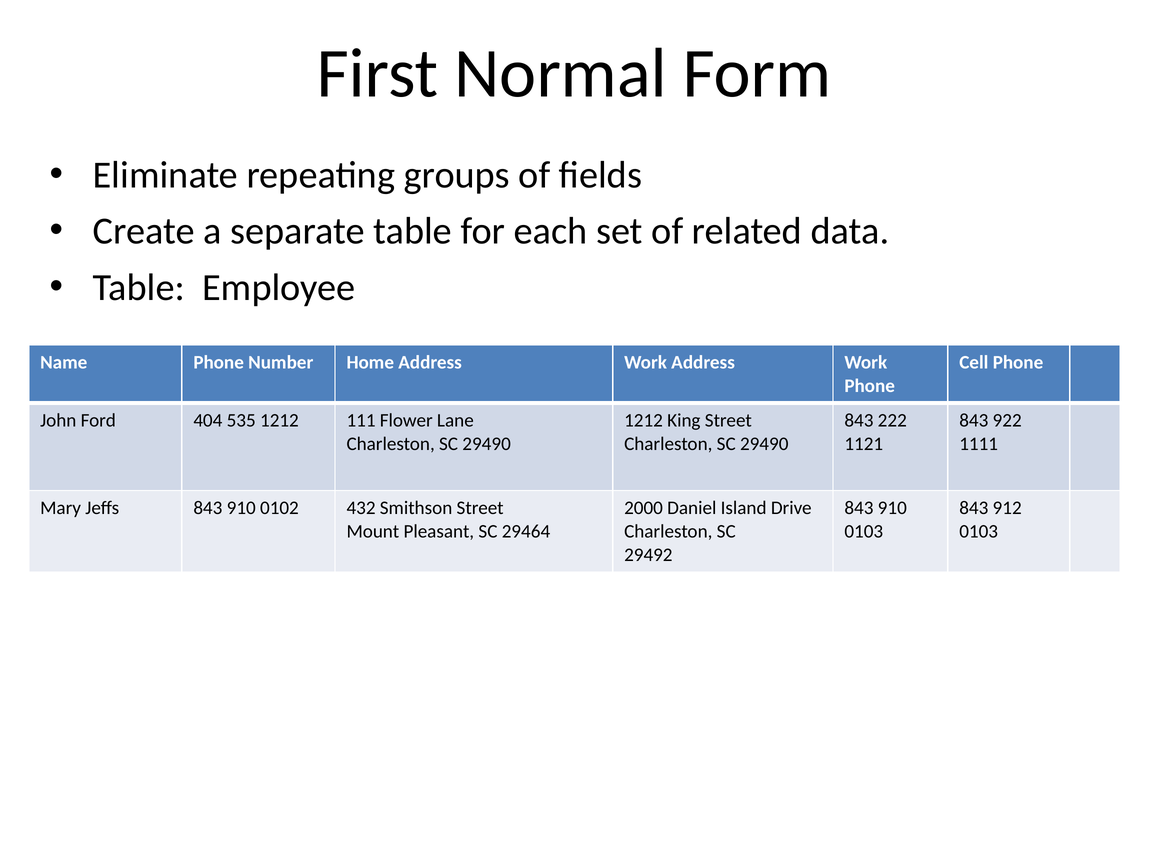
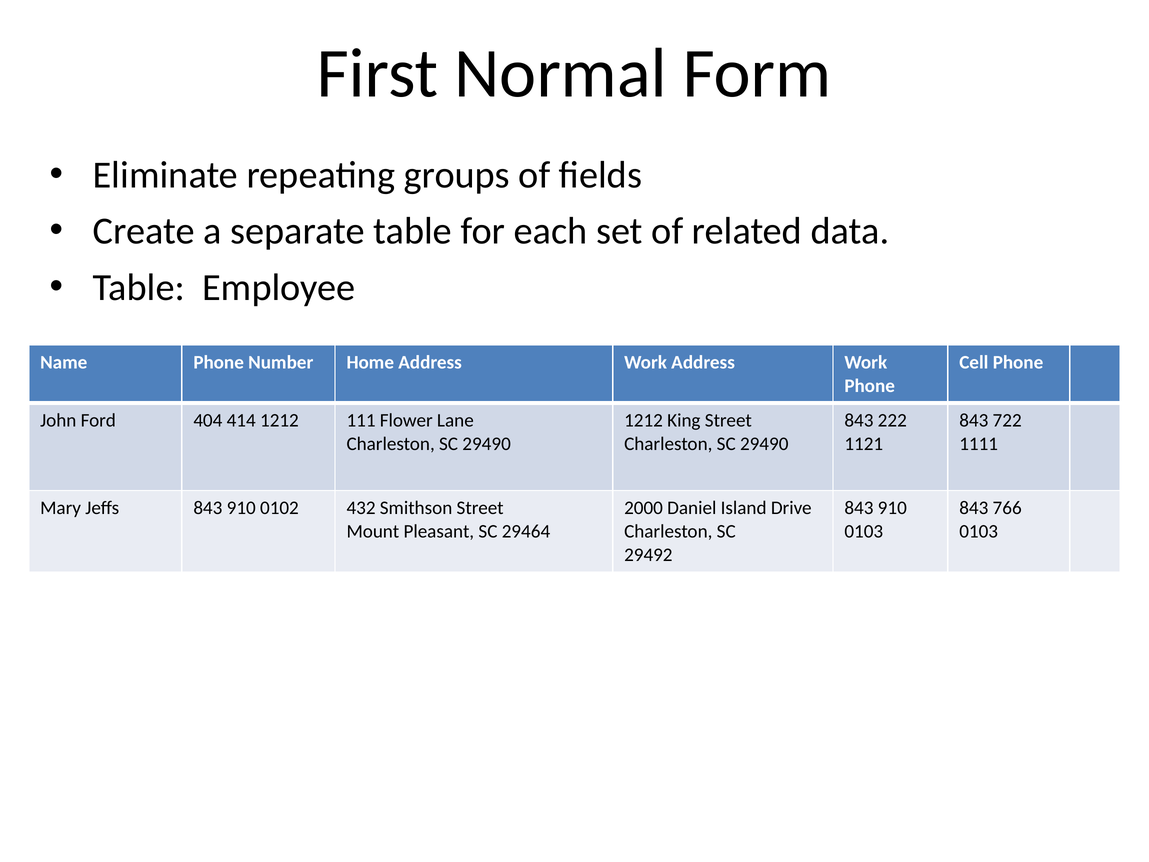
535: 535 -> 414
922: 922 -> 722
912: 912 -> 766
